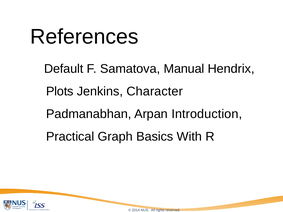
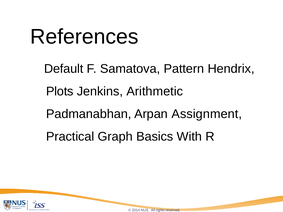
Manual: Manual -> Pattern
Character: Character -> Arithmetic
Introduction: Introduction -> Assignment
